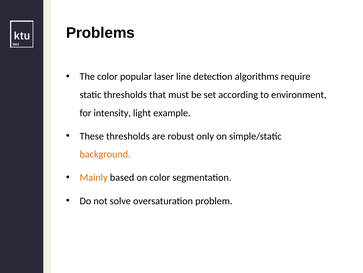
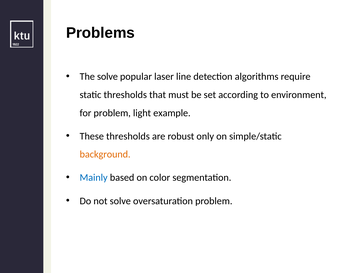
The color: color -> solve
for intensity: intensity -> problem
Mainly colour: orange -> blue
